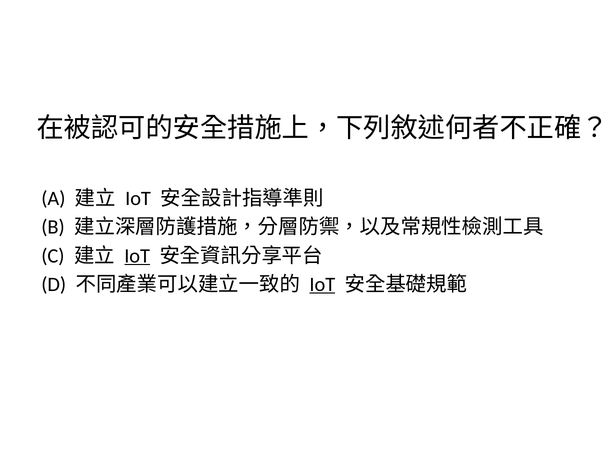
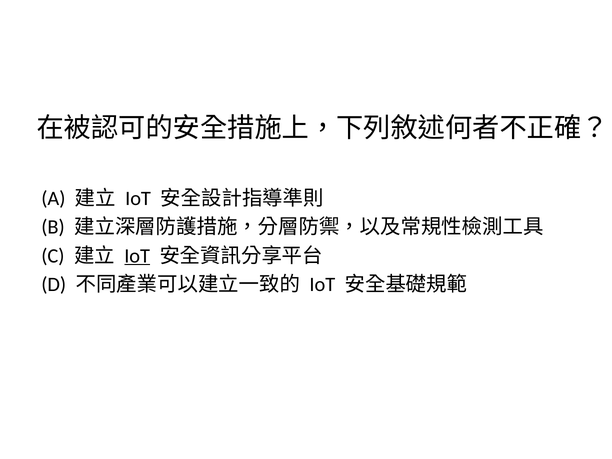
IoT at (322, 284) underline: present -> none
